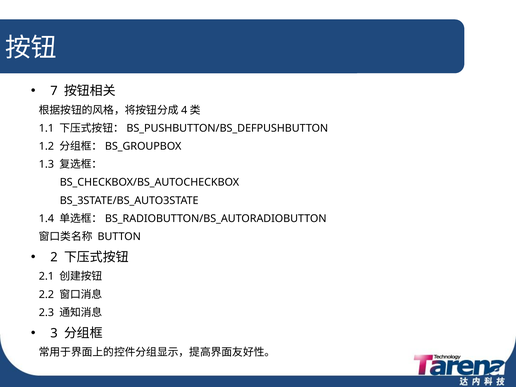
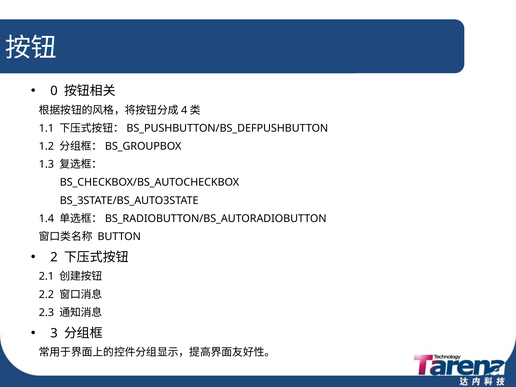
7: 7 -> 0
